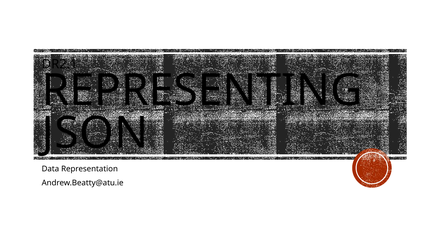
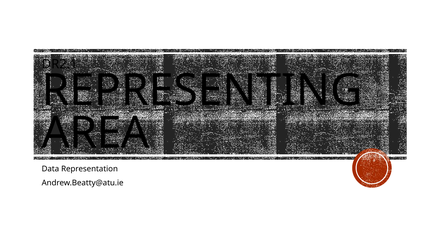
JSON: JSON -> AREA
